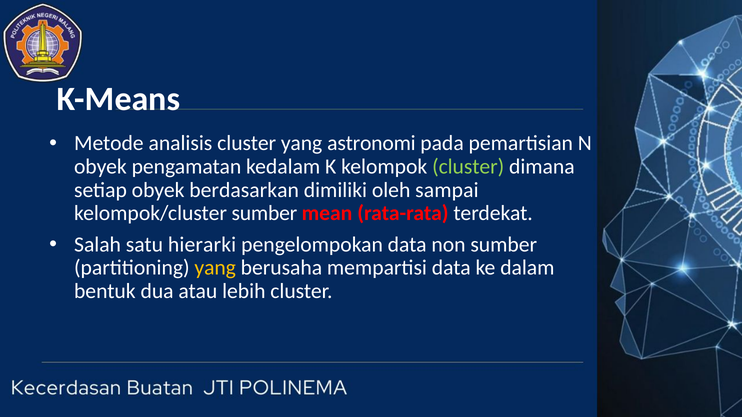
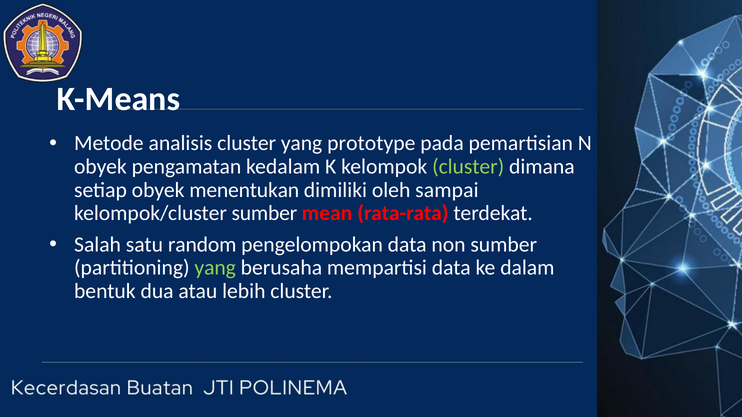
astronomi: astronomi -> prototype
berdasarkan: berdasarkan -> menentukan
hierarki: hierarki -> random
yang at (215, 268) colour: yellow -> light green
